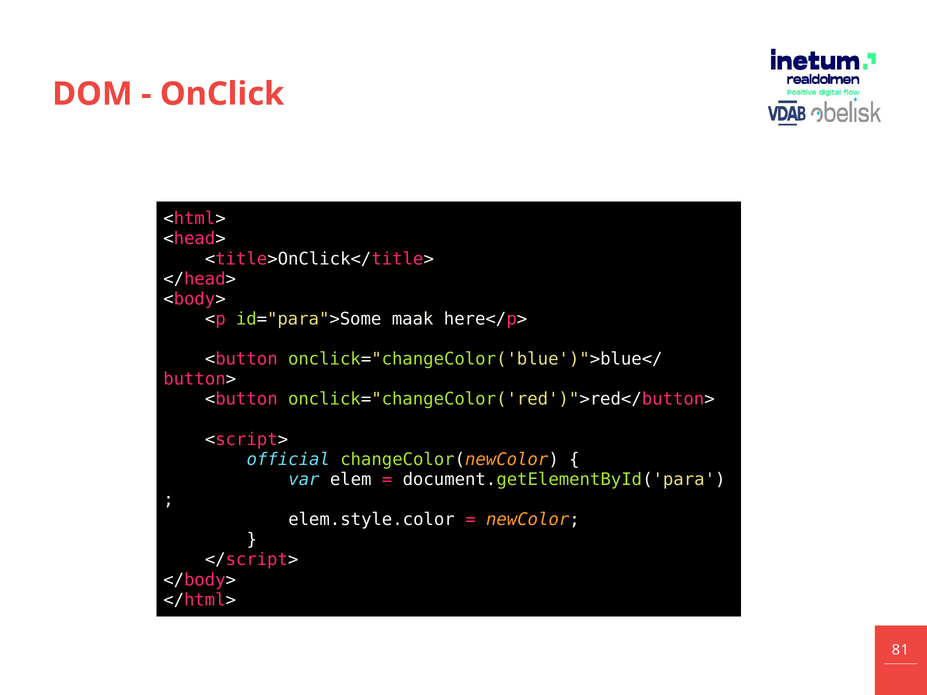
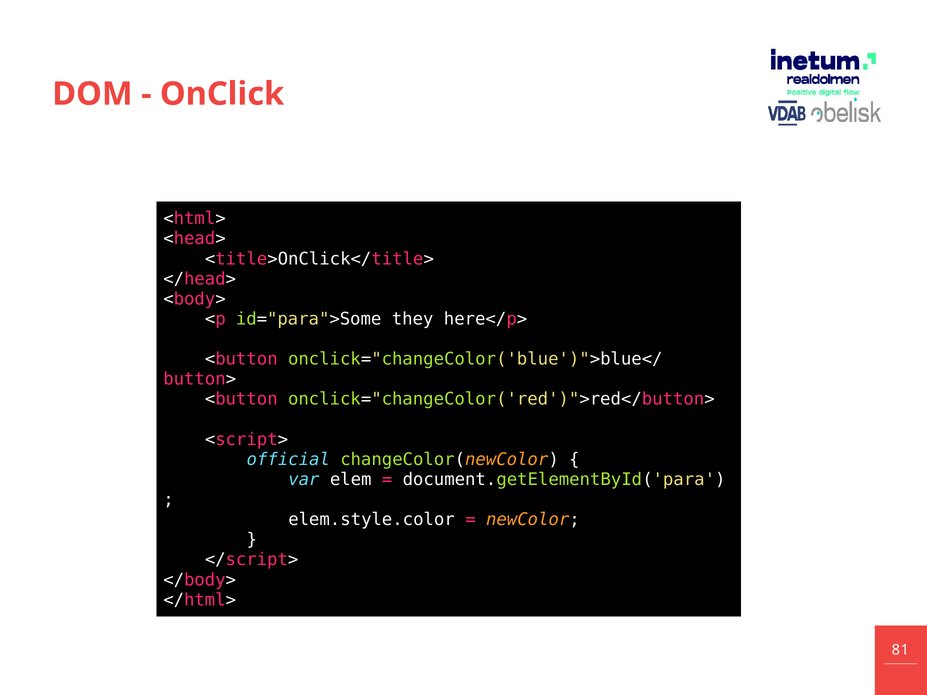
maak: maak -> they
